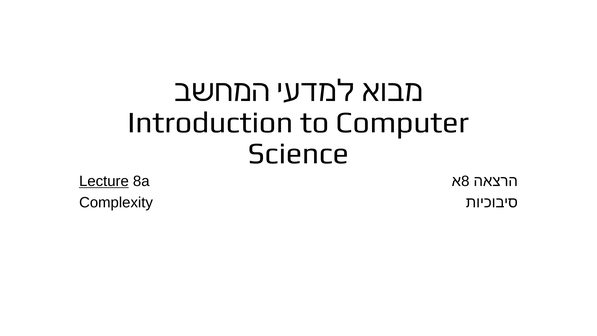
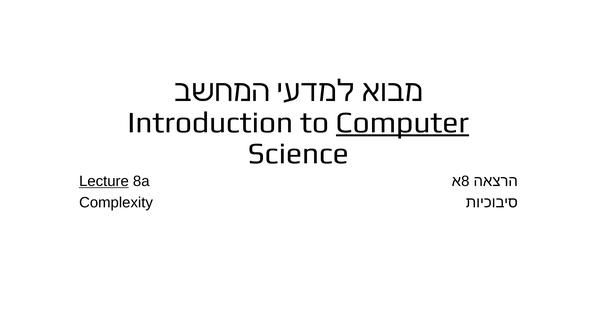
Computer underline: none -> present
